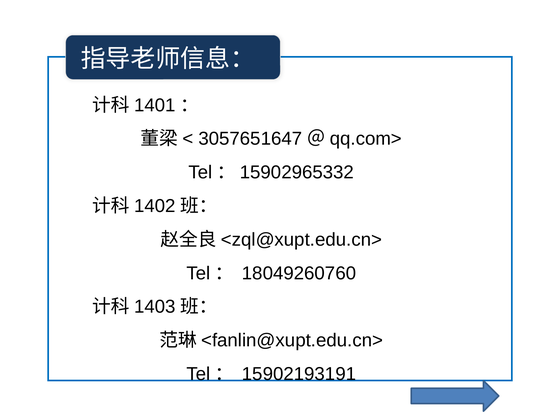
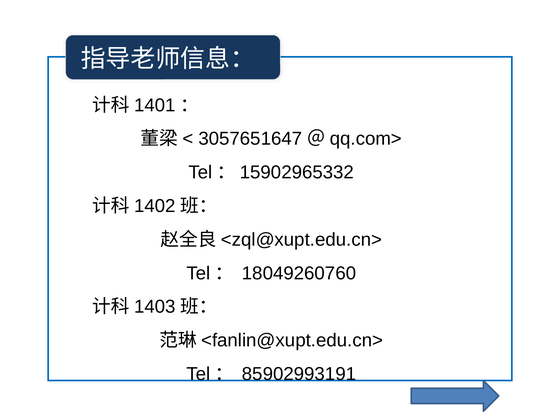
15902193191: 15902193191 -> 85902993191
